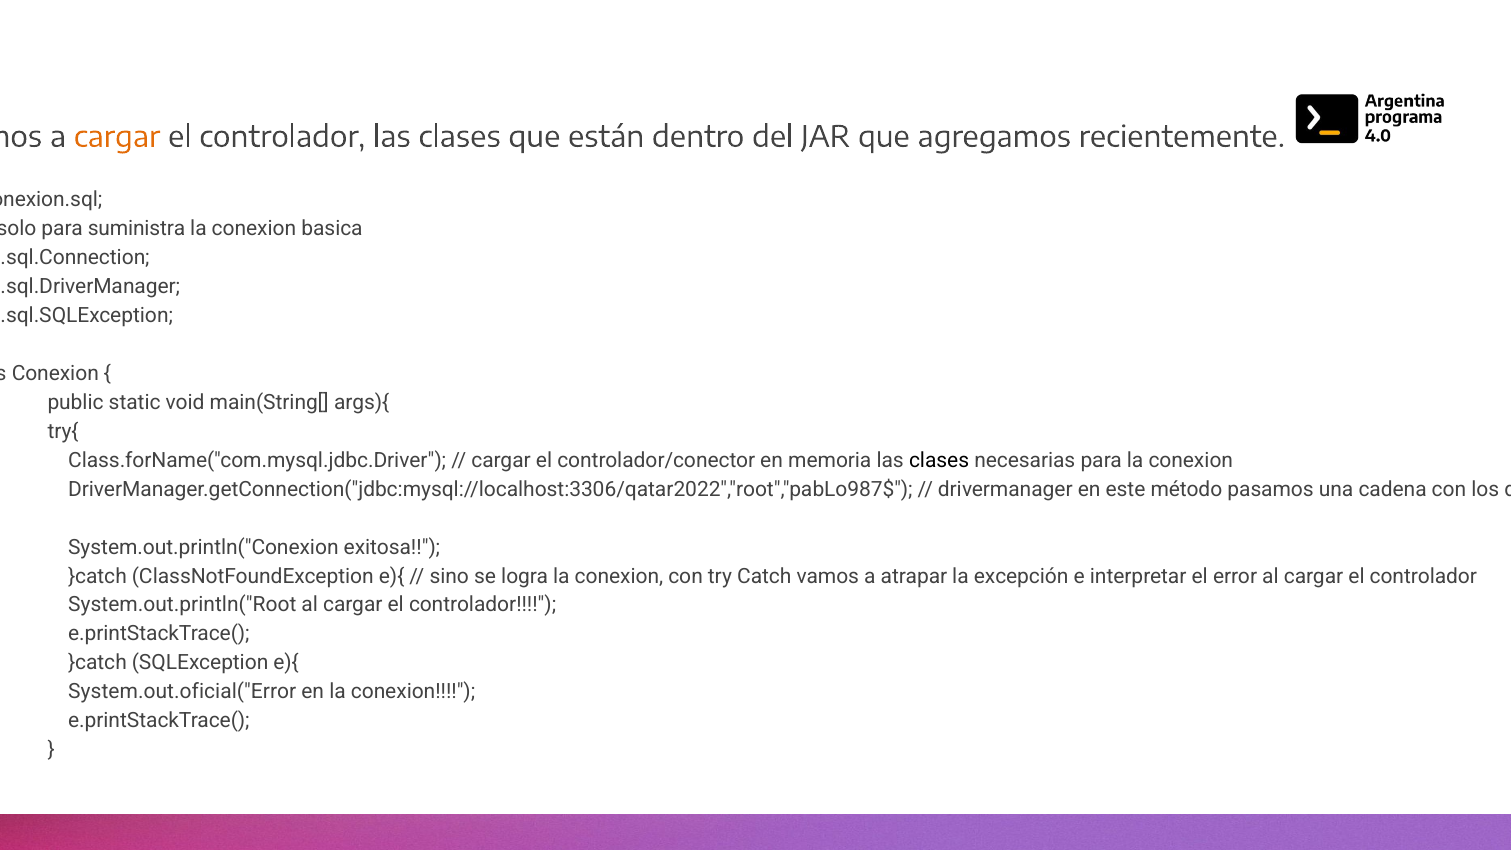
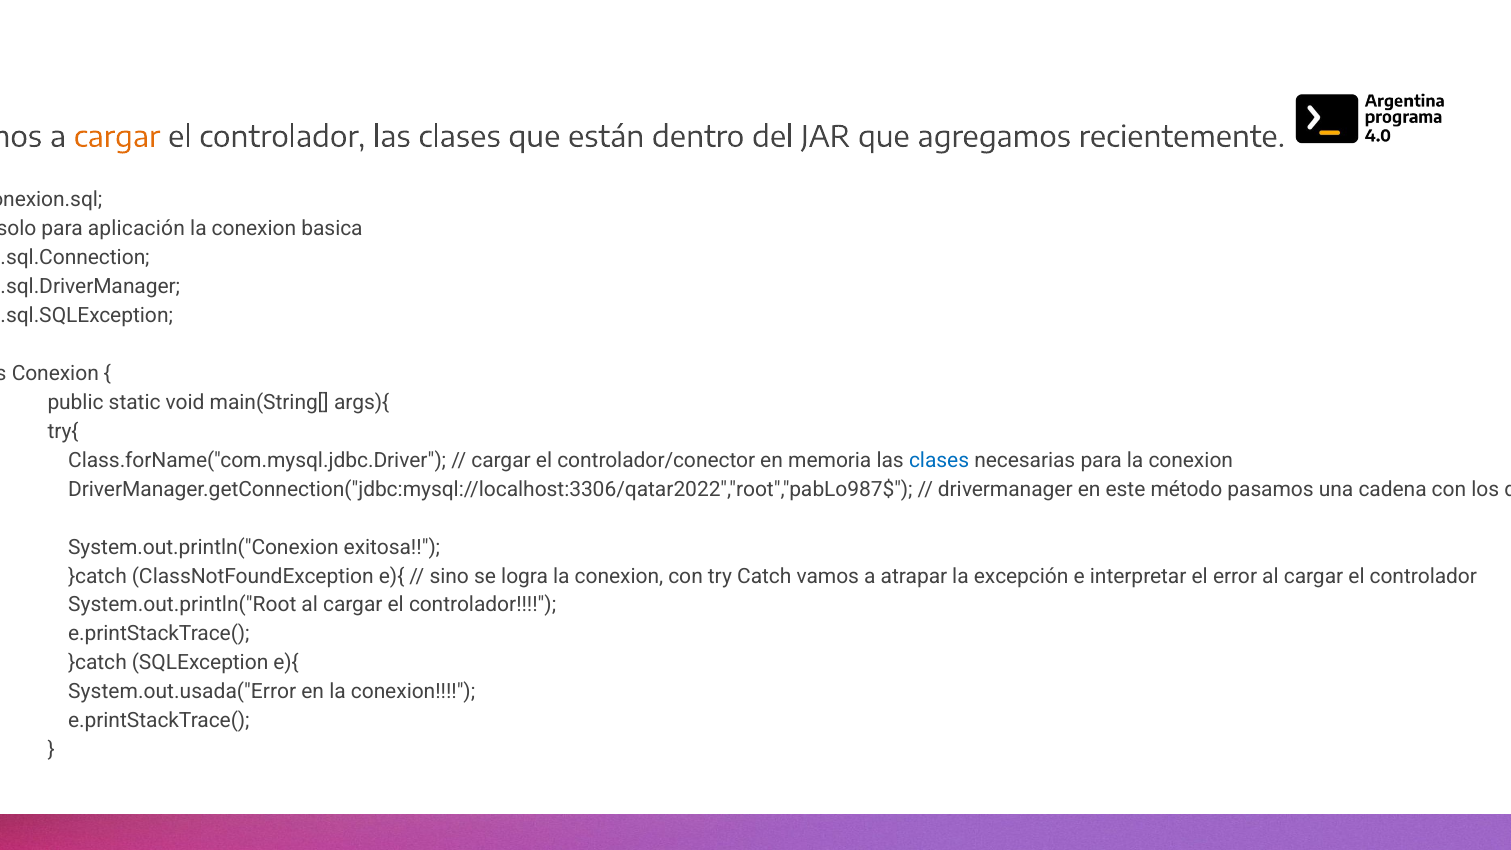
suministra: suministra -> aplicación
clases at (939, 460) colour: black -> blue
System.out.oficial("Error: System.out.oficial("Error -> System.out.usada("Error
